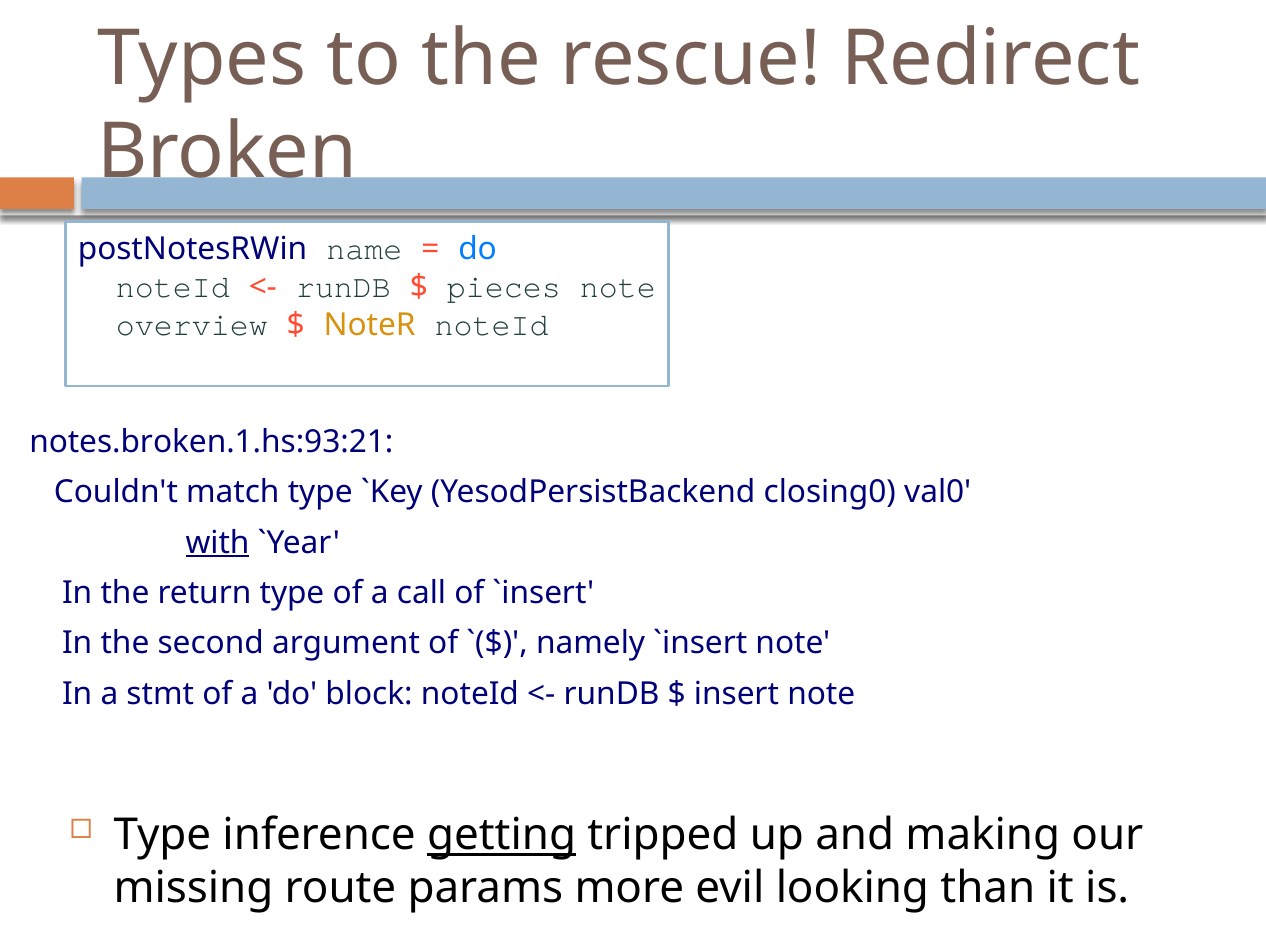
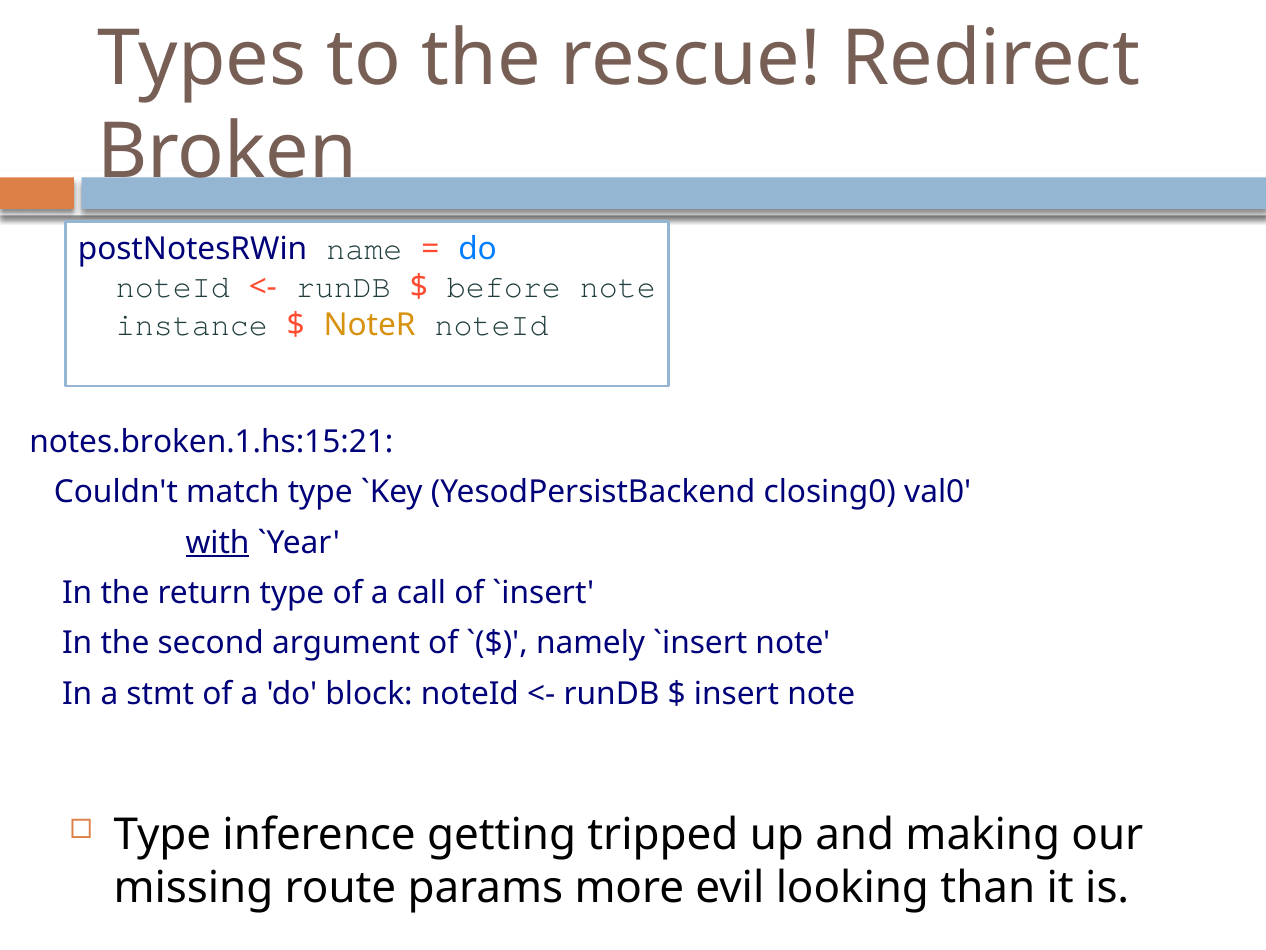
pieces: pieces -> before
overview: overview -> instance
notes.broken.1.hs:93:21: notes.broken.1.hs:93:21 -> notes.broken.1.hs:15:21
getting underline: present -> none
